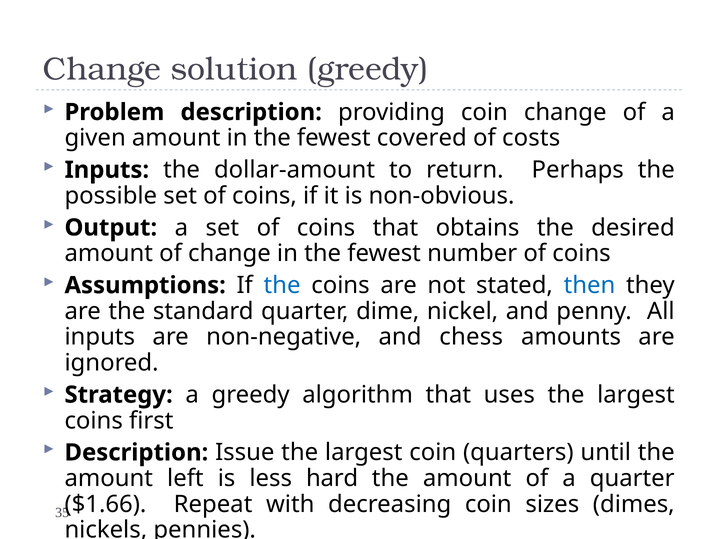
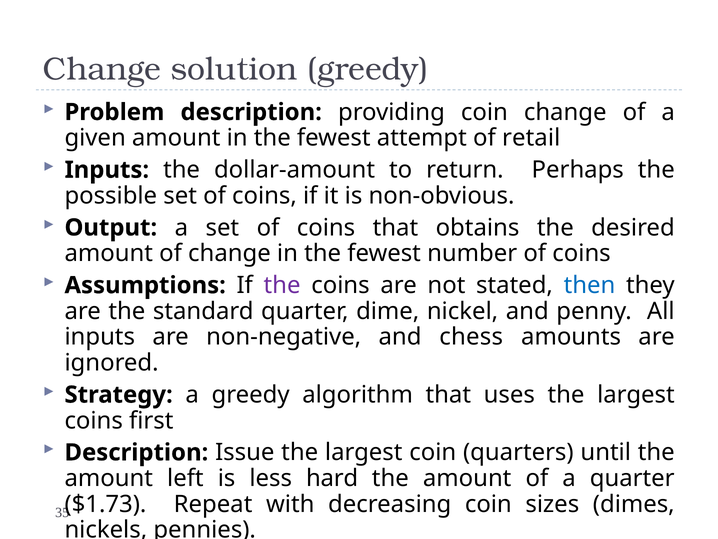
covered: covered -> attempt
costs: costs -> retail
the at (282, 285) colour: blue -> purple
$1.66: $1.66 -> $1.73
